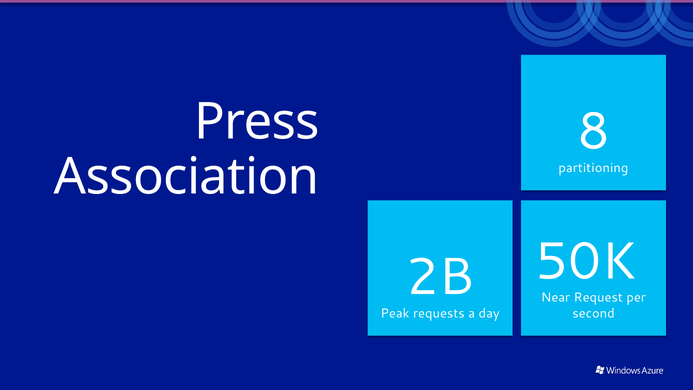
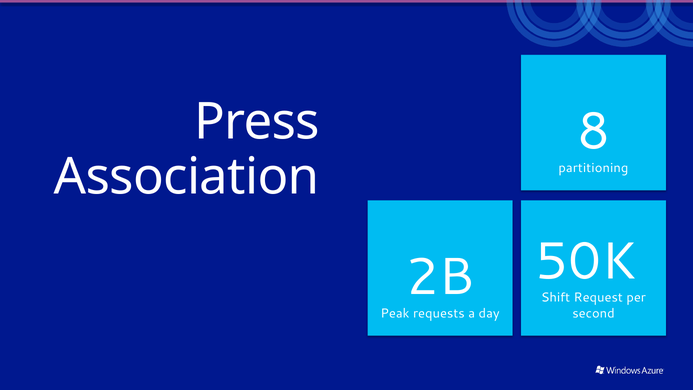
Near: Near -> Shift
